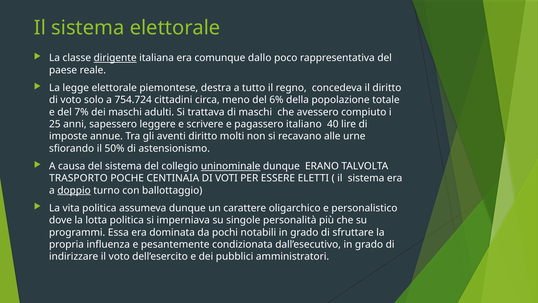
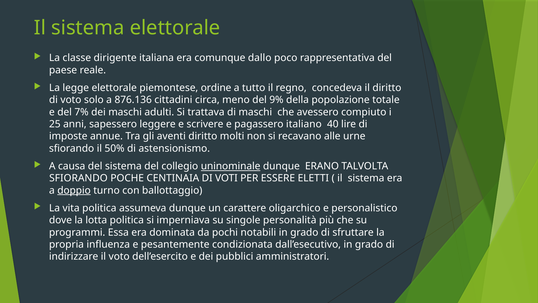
dirigente underline: present -> none
destra: destra -> ordine
754.724: 754.724 -> 876.136
6%: 6% -> 9%
TRASPORTO at (78, 178): TRASPORTO -> SFIORANDO
